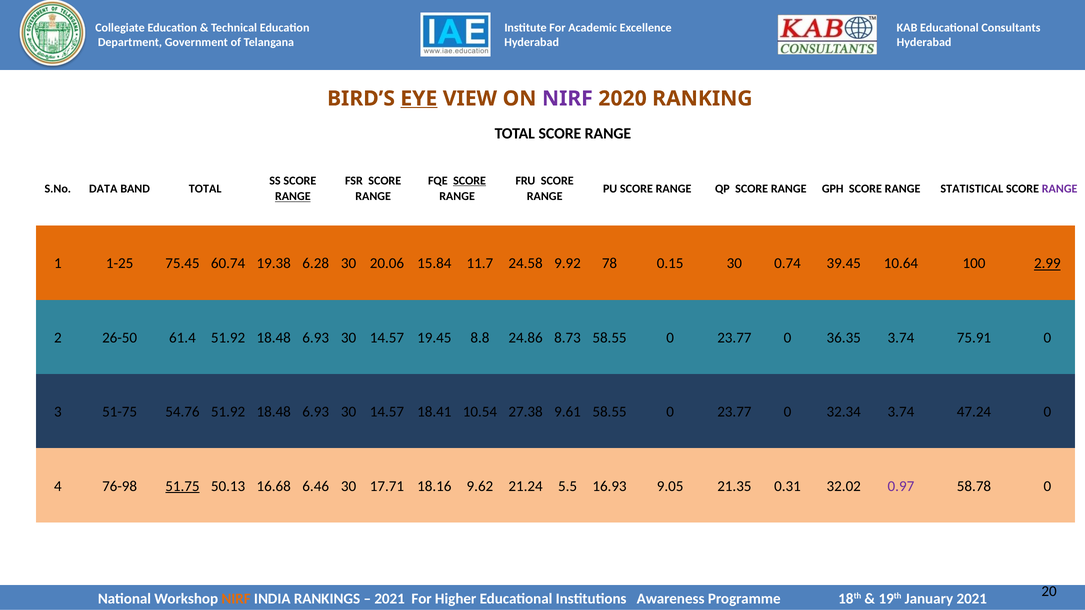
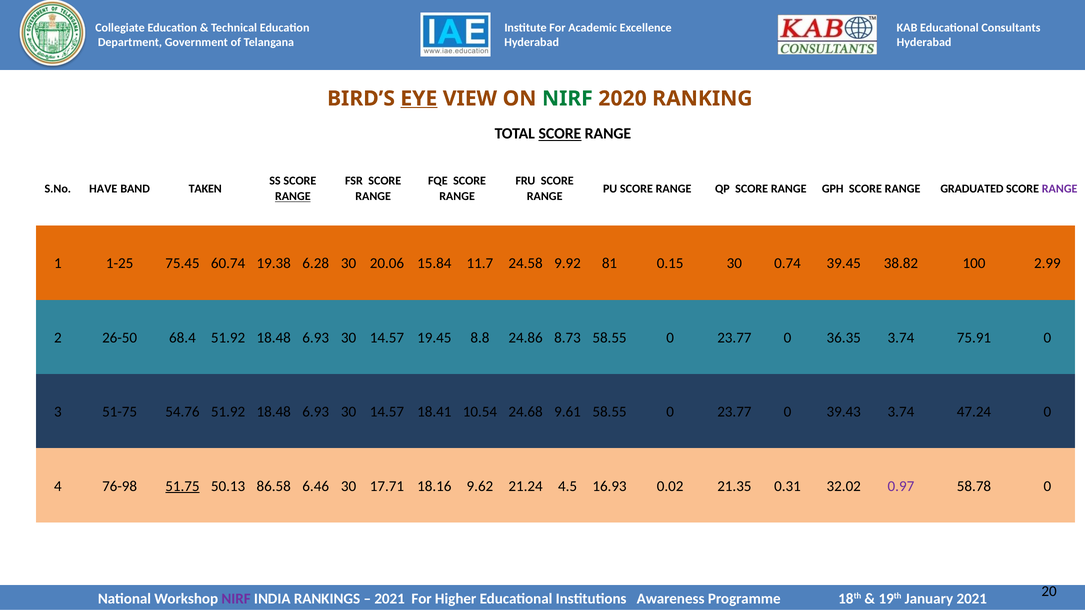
NIRF at (567, 99) colour: purple -> green
SCORE at (560, 134) underline: none -> present
SCORE at (470, 181) underline: present -> none
DATA: DATA -> HAVE
BAND TOTAL: TOTAL -> TAKEN
STATISTICAL: STATISTICAL -> GRADUATED
78: 78 -> 81
10.64: 10.64 -> 38.82
2.99 underline: present -> none
61.4: 61.4 -> 68.4
27.38: 27.38 -> 24.68
32.34: 32.34 -> 39.43
16.68: 16.68 -> 86.58
5.5: 5.5 -> 4.5
9.05: 9.05 -> 0.02
NIRF at (236, 599) colour: orange -> purple
